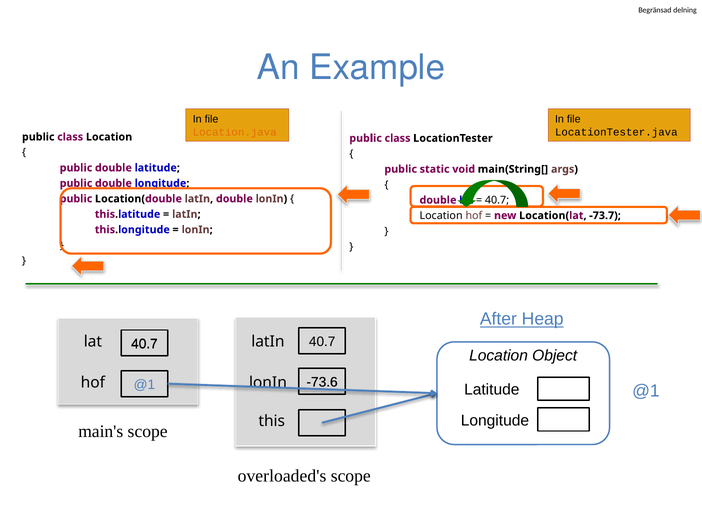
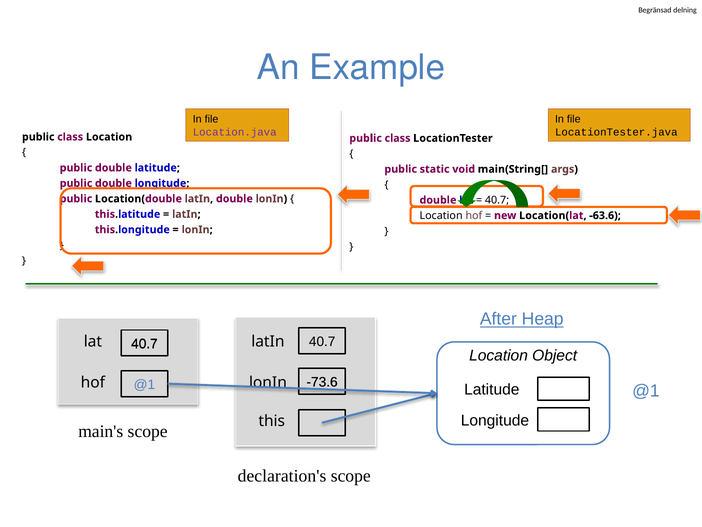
Location.java colour: orange -> purple
-73.7: -73.7 -> -63.6
overloaded's: overloaded's -> declaration's
